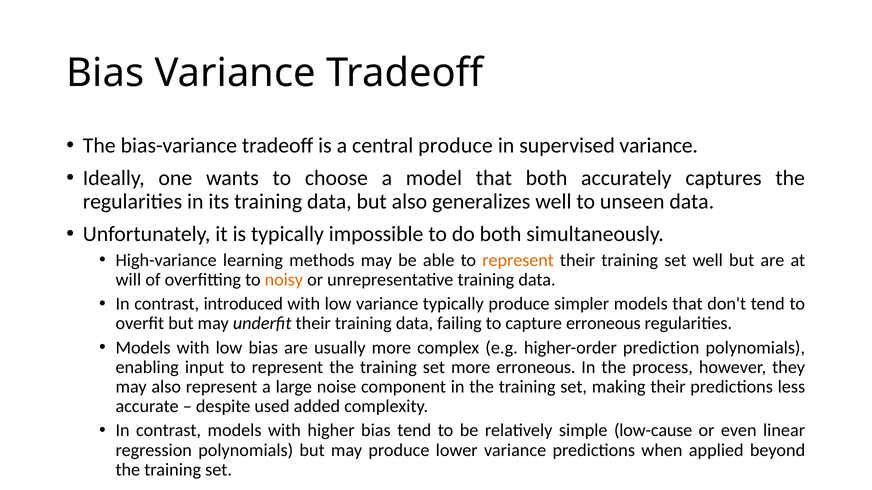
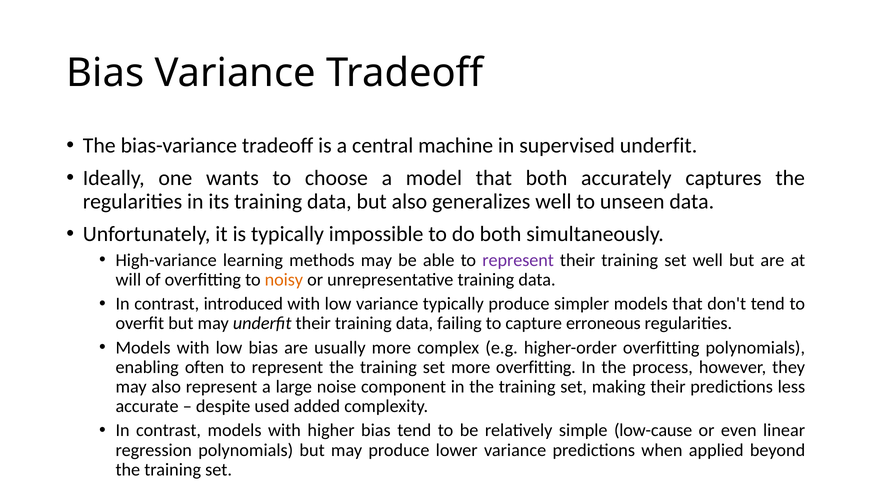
central produce: produce -> machine
supervised variance: variance -> underfit
represent at (518, 260) colour: orange -> purple
higher-order prediction: prediction -> overfitting
input: input -> often
more erroneous: erroneous -> overfitting
